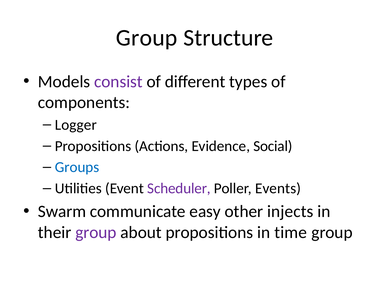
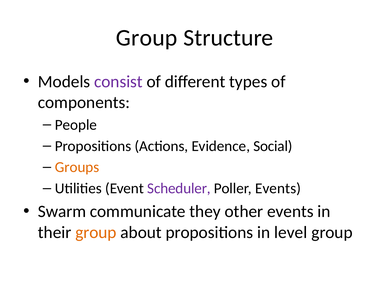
Logger: Logger -> People
Groups colour: blue -> orange
easy: easy -> they
other injects: injects -> events
group at (96, 232) colour: purple -> orange
time: time -> level
